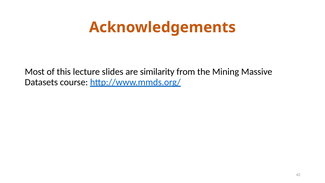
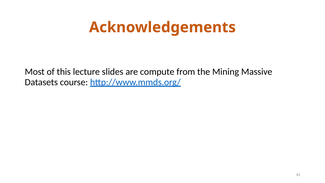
similarity: similarity -> compute
